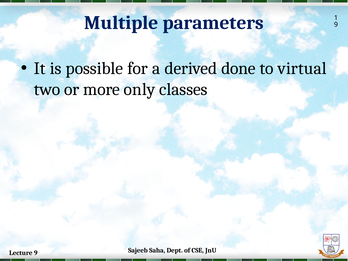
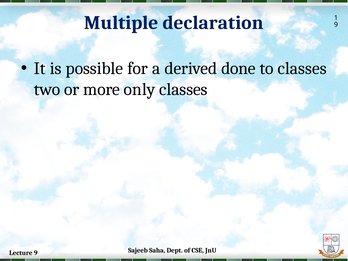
parameters: parameters -> declaration
to virtual: virtual -> classes
